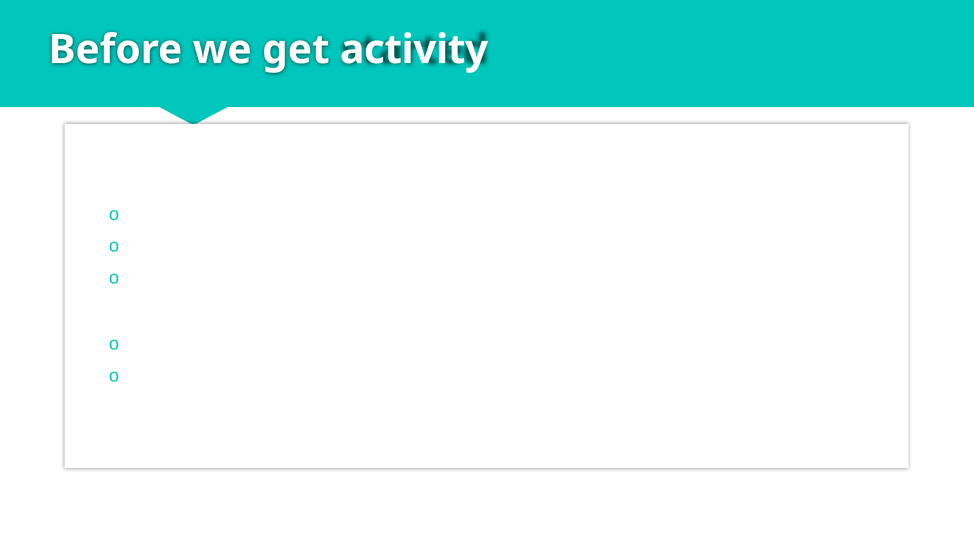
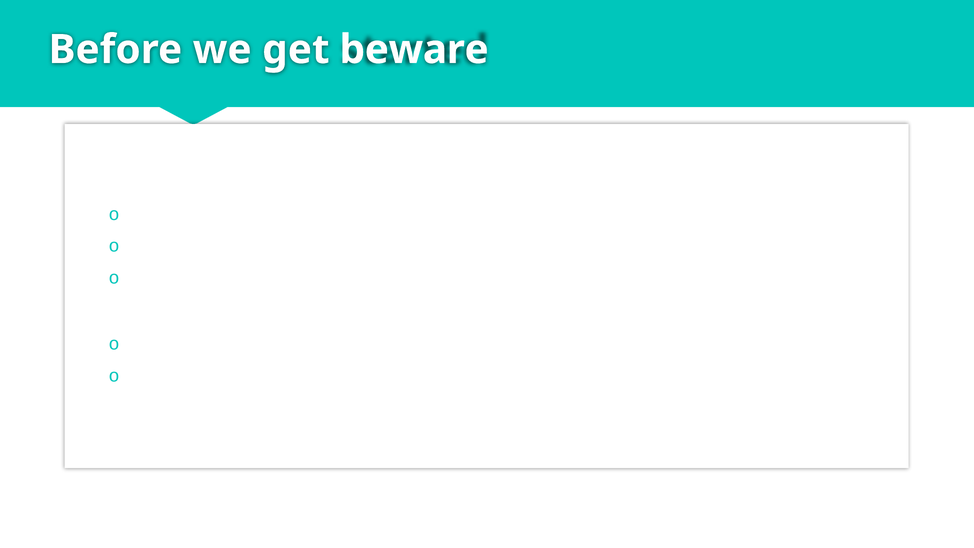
activity: activity -> beware
